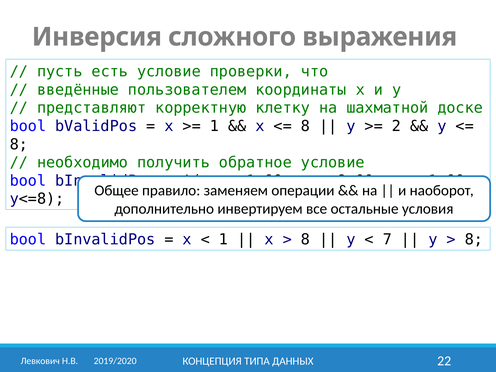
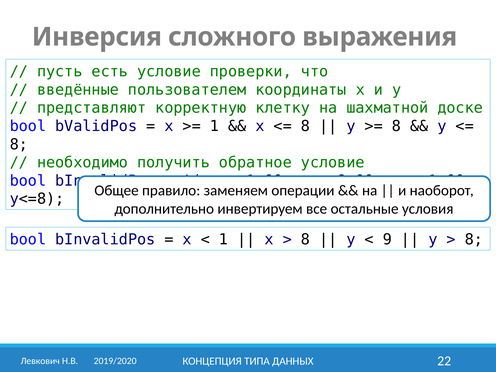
2 at (396, 126): 2 -> 8
7: 7 -> 9
